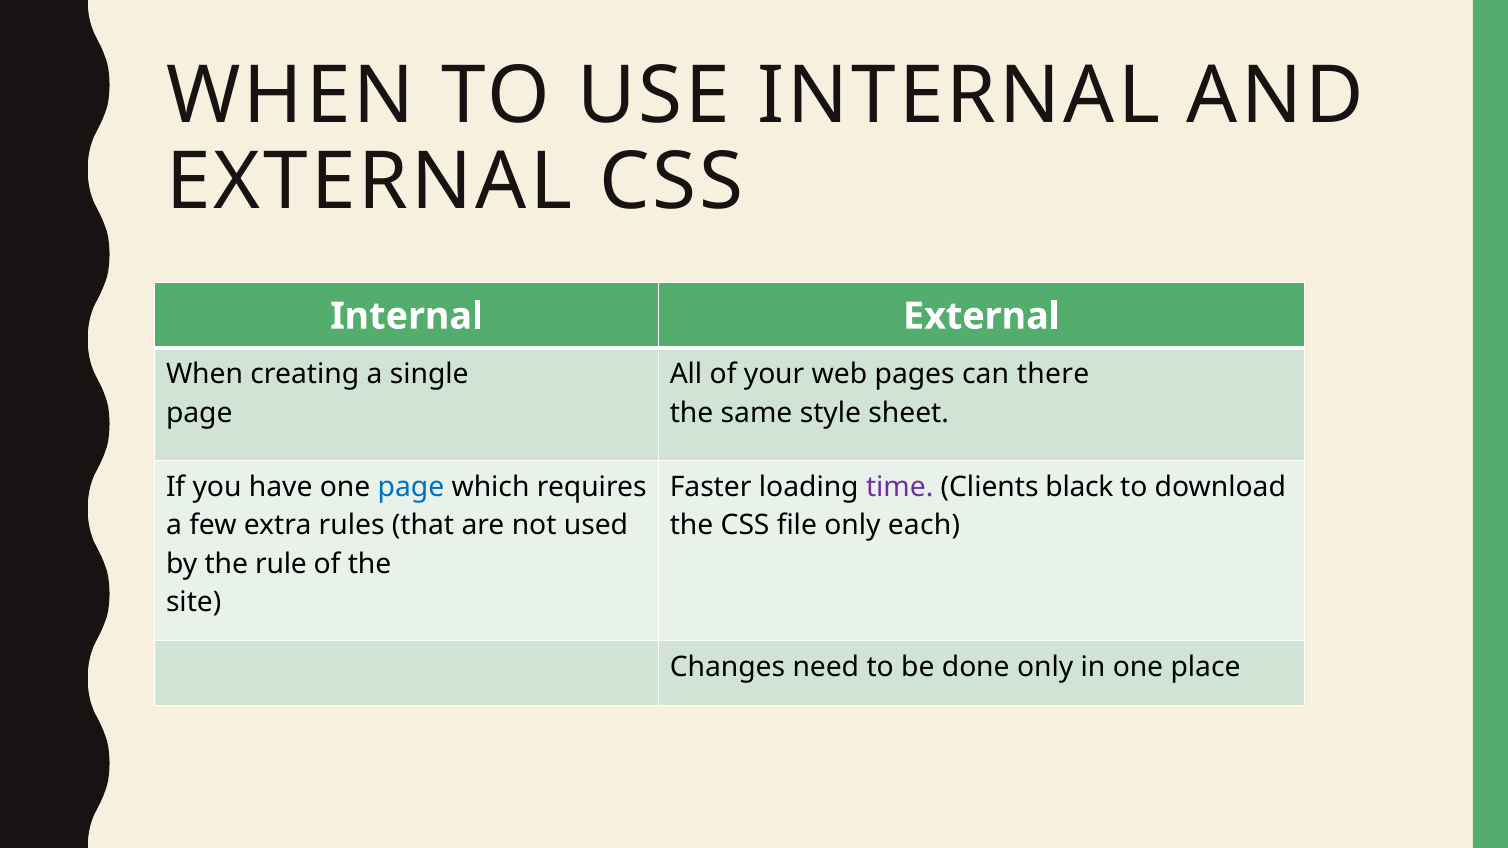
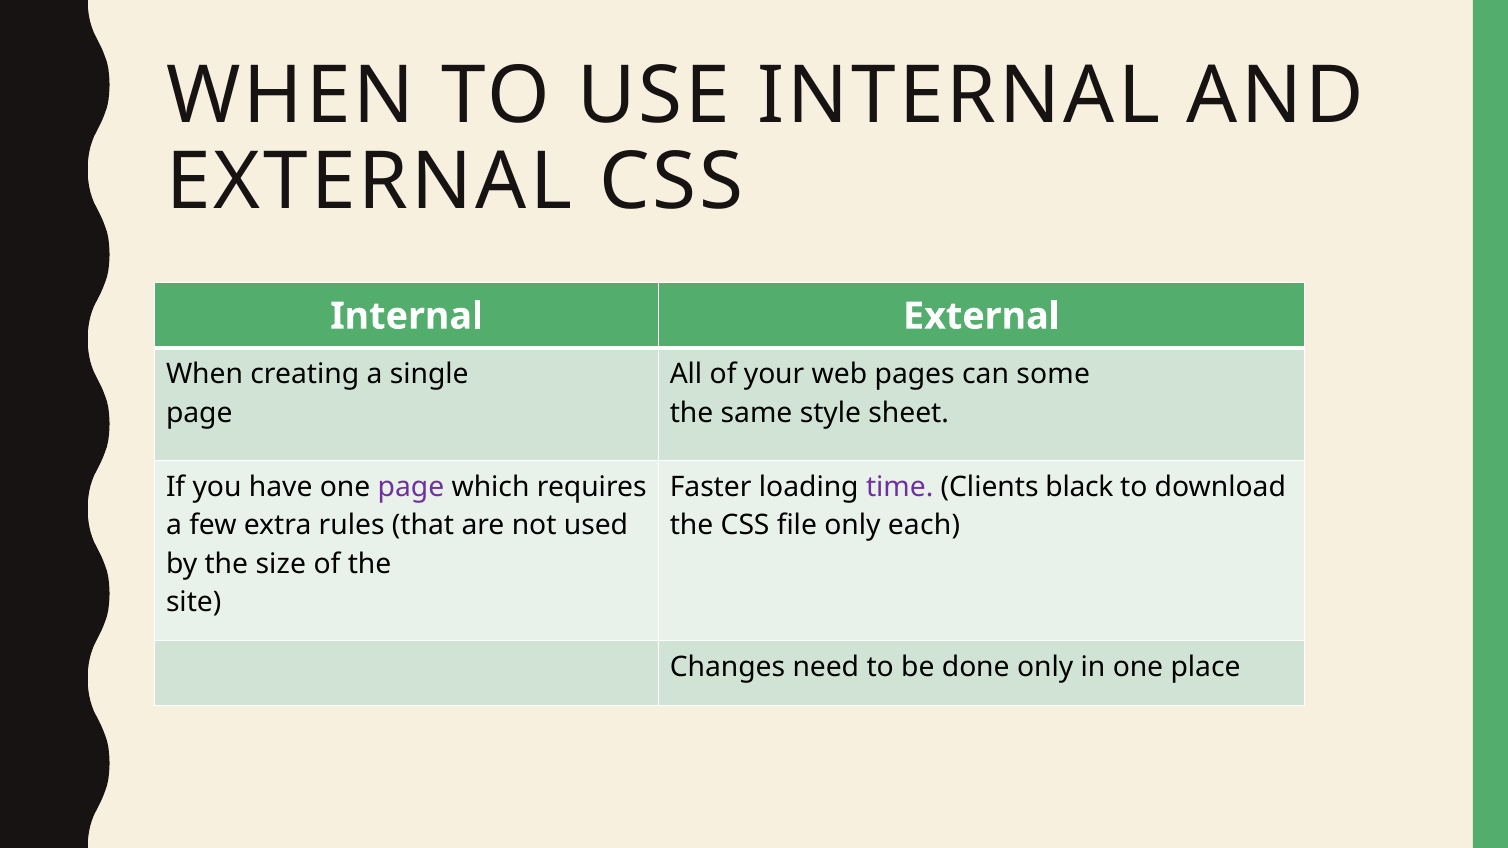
there: there -> some
page at (411, 487) colour: blue -> purple
rule: rule -> size
